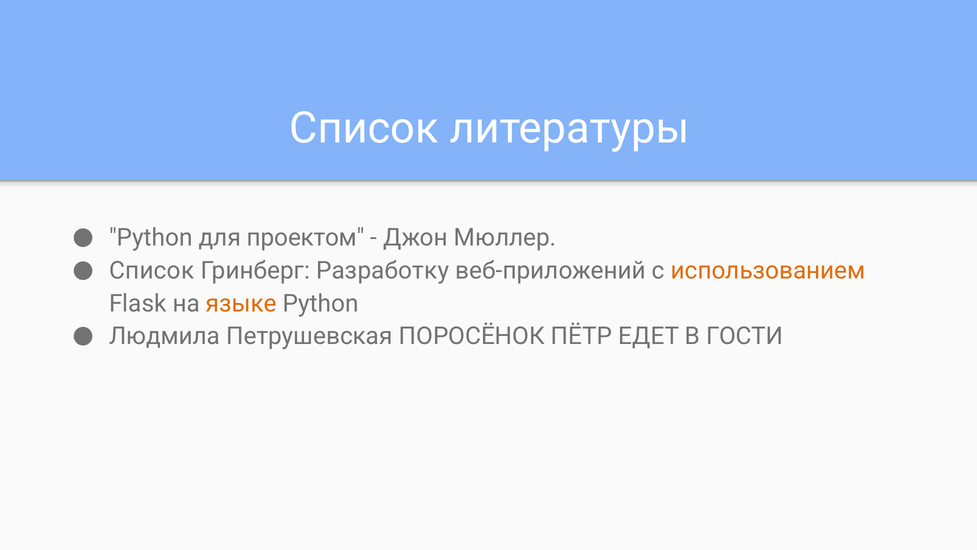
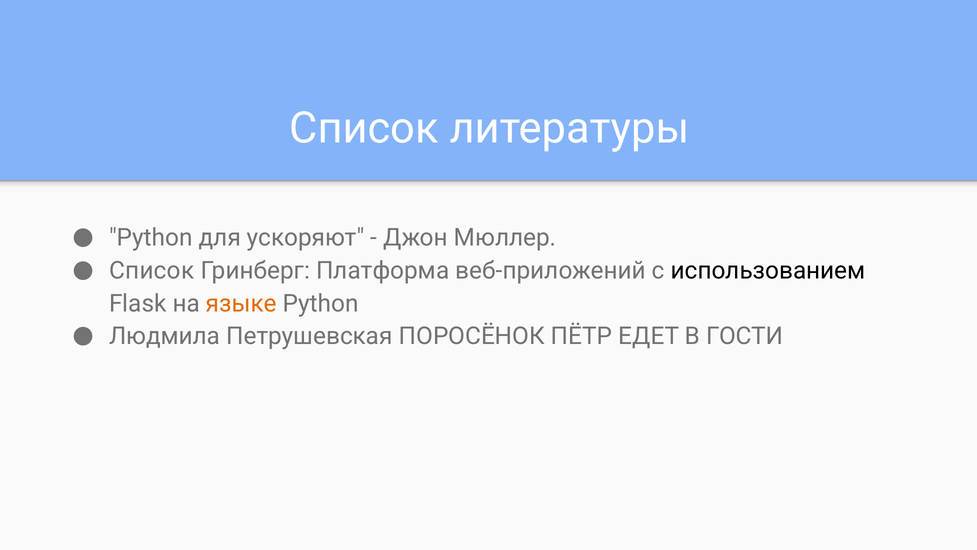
проектом: проектом -> ускоряют
Разработку: Разработку -> Платформа
использованием colour: orange -> black
